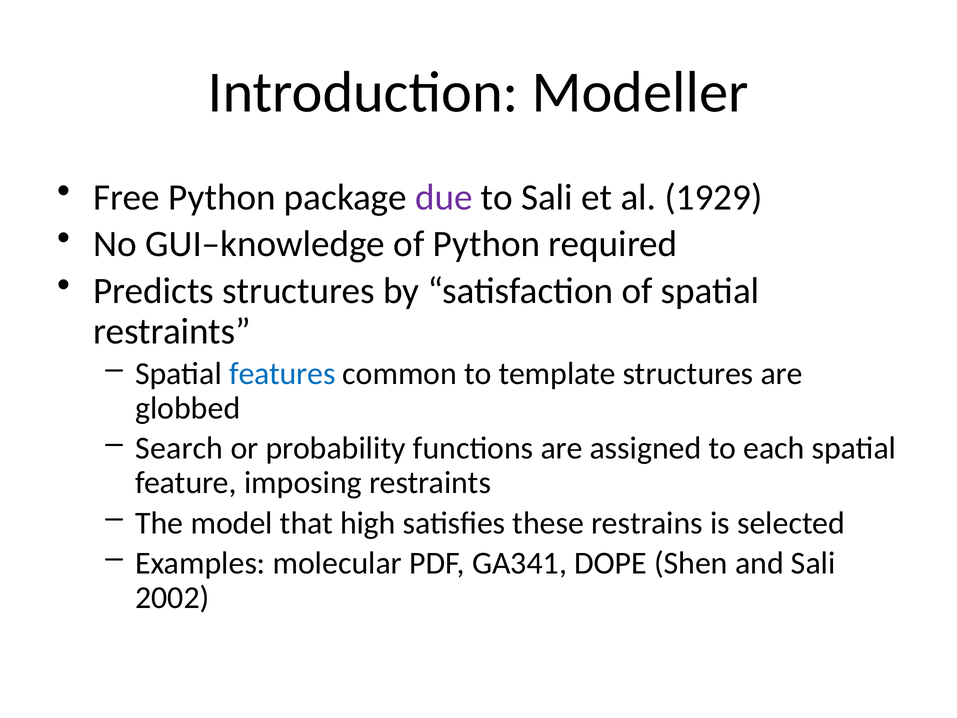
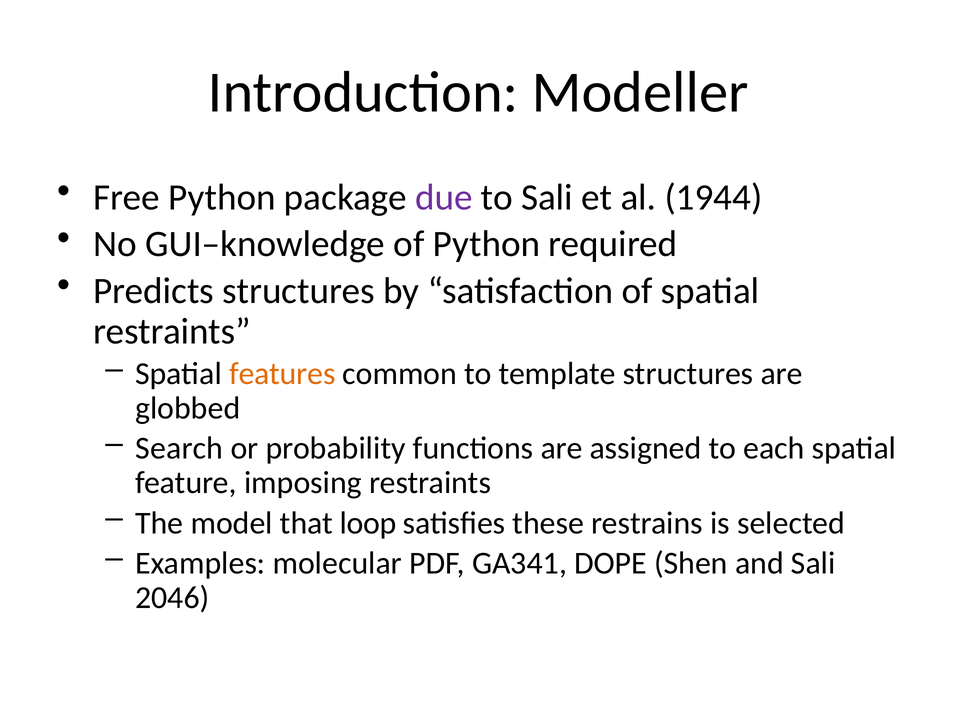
1929: 1929 -> 1944
features colour: blue -> orange
high: high -> loop
2002: 2002 -> 2046
